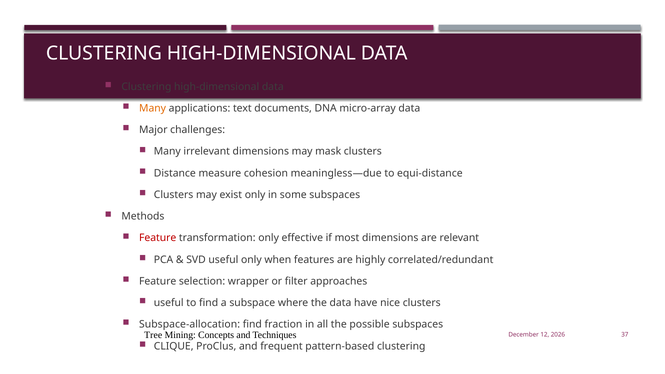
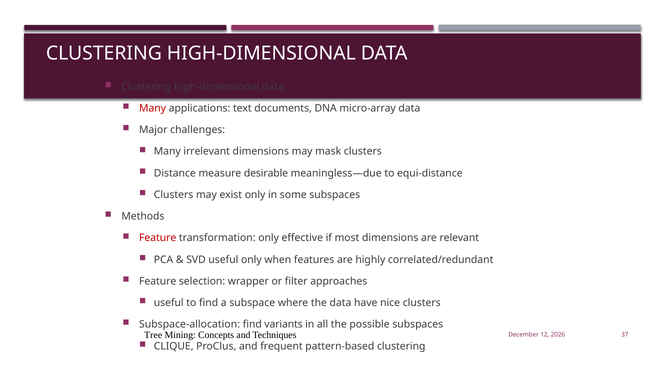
Many at (153, 108) colour: orange -> red
cohesion: cohesion -> desirable
fraction: fraction -> variants
